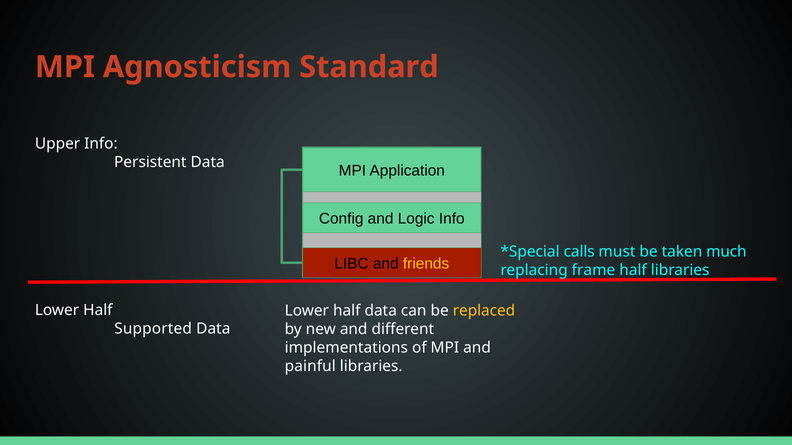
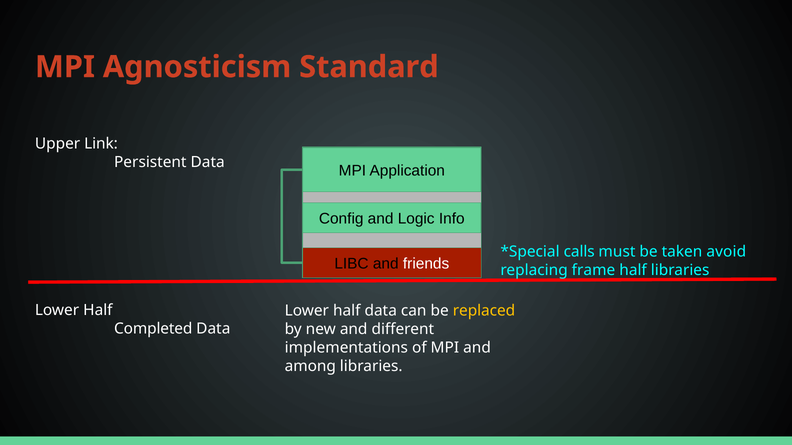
Upper Info: Info -> Link
much: much -> avoid
friends colour: yellow -> white
Supported: Supported -> Completed
painful: painful -> among
